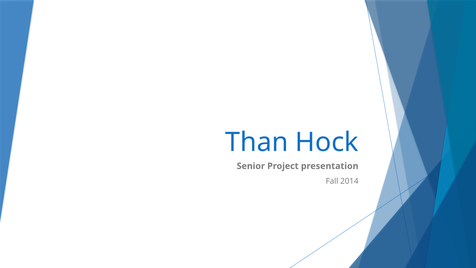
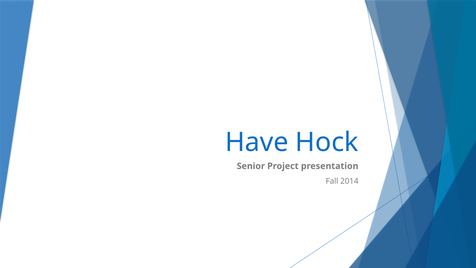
Than: Than -> Have
